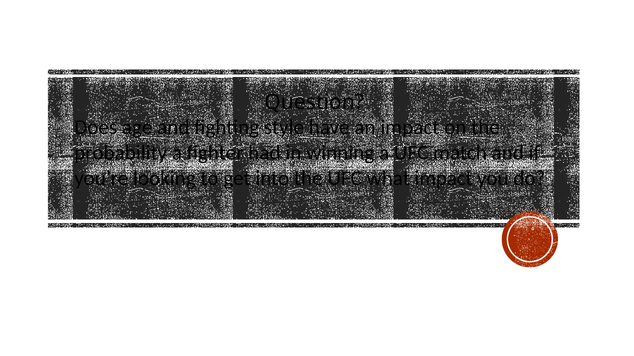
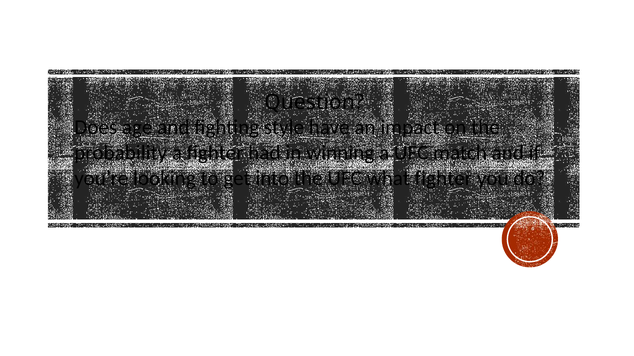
what impact: impact -> fighter
